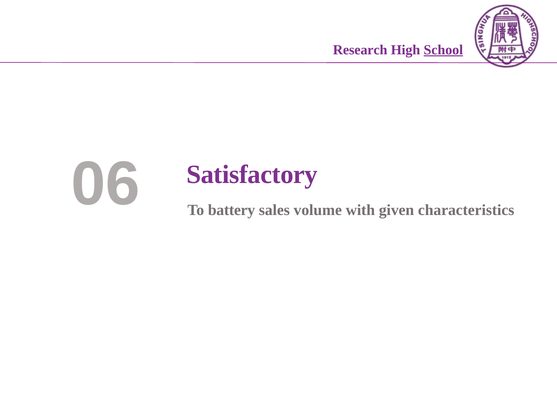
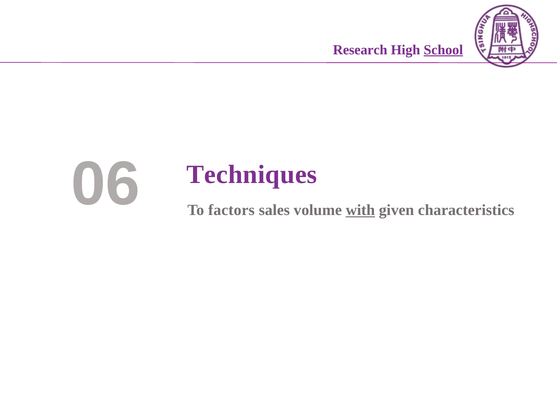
Satisfactory: Satisfactory -> Techniques
battery: battery -> factors
with underline: none -> present
